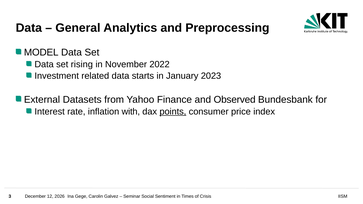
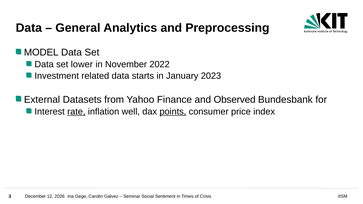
rising: rising -> lower
rate underline: none -> present
with: with -> well
